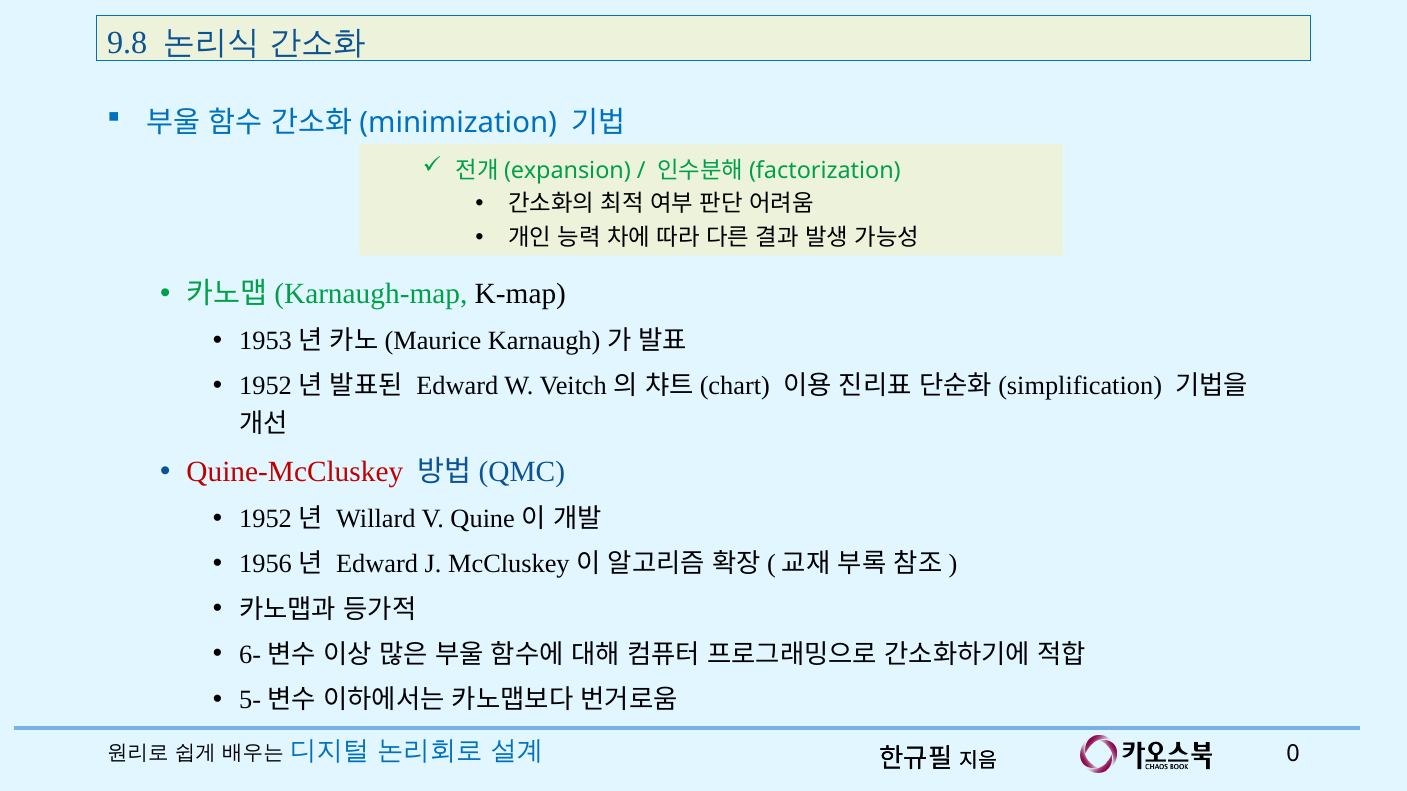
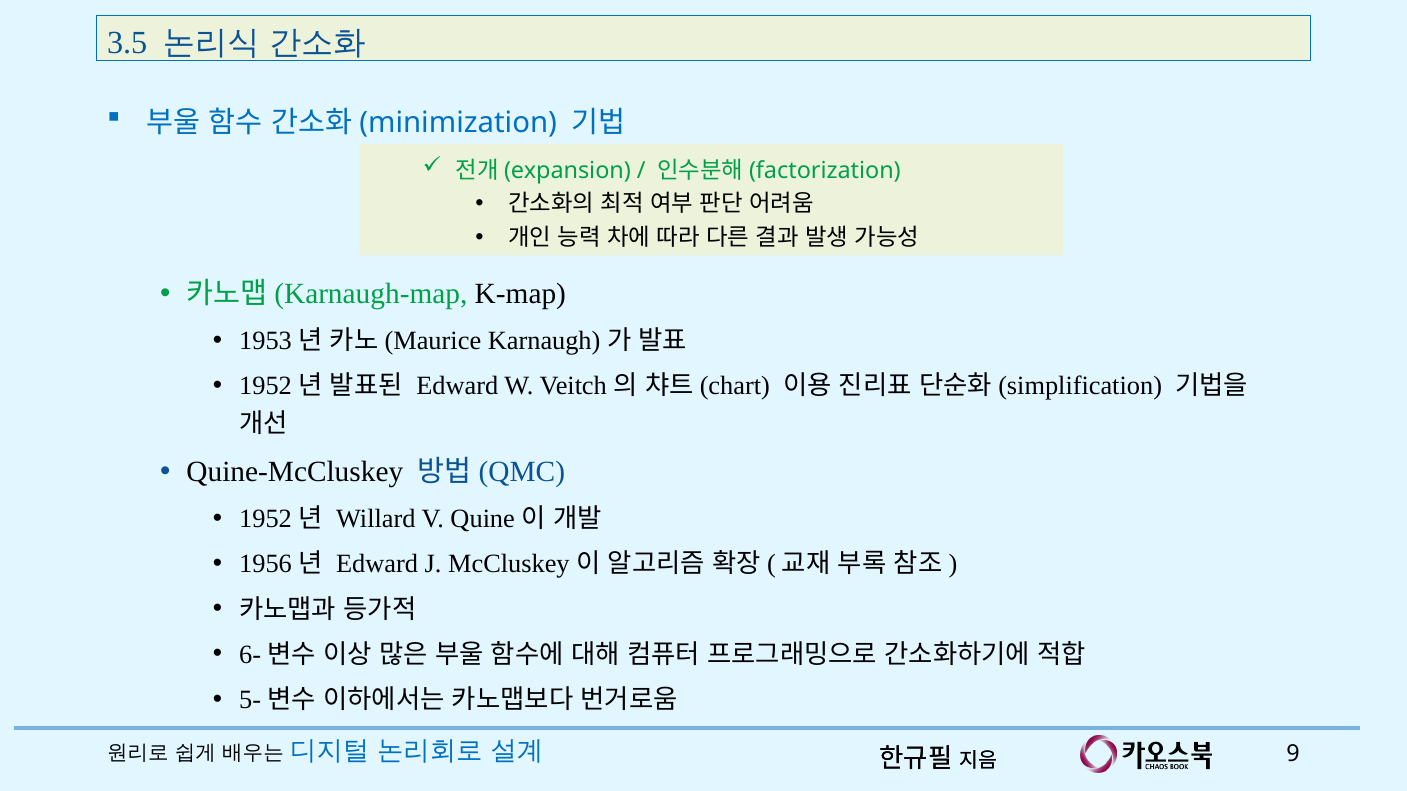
9.8: 9.8 -> 3.5
Quine-McCluskey colour: red -> black
0: 0 -> 9
